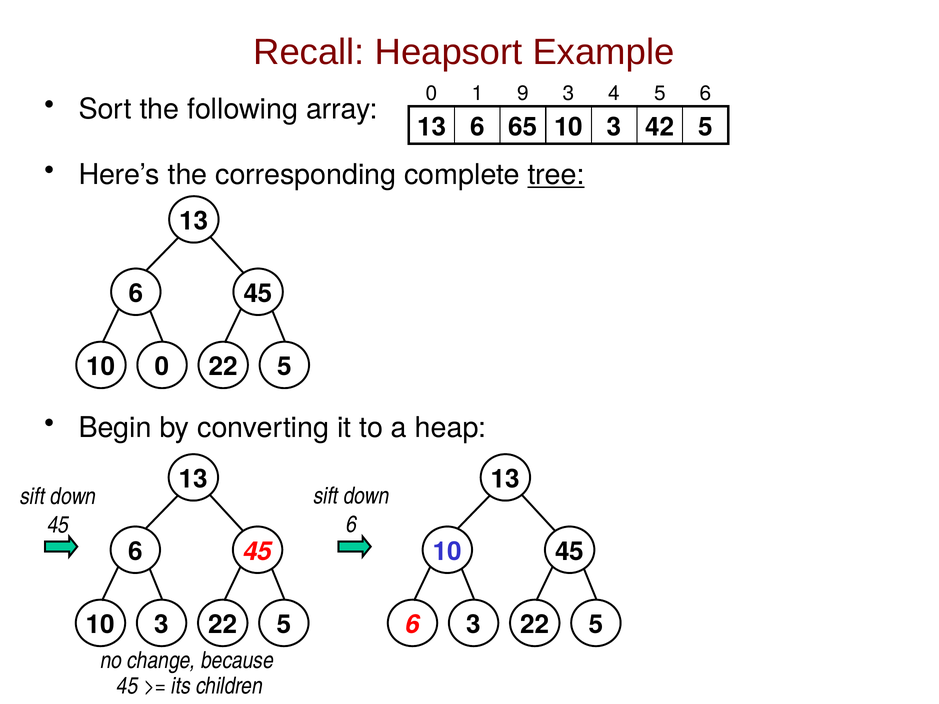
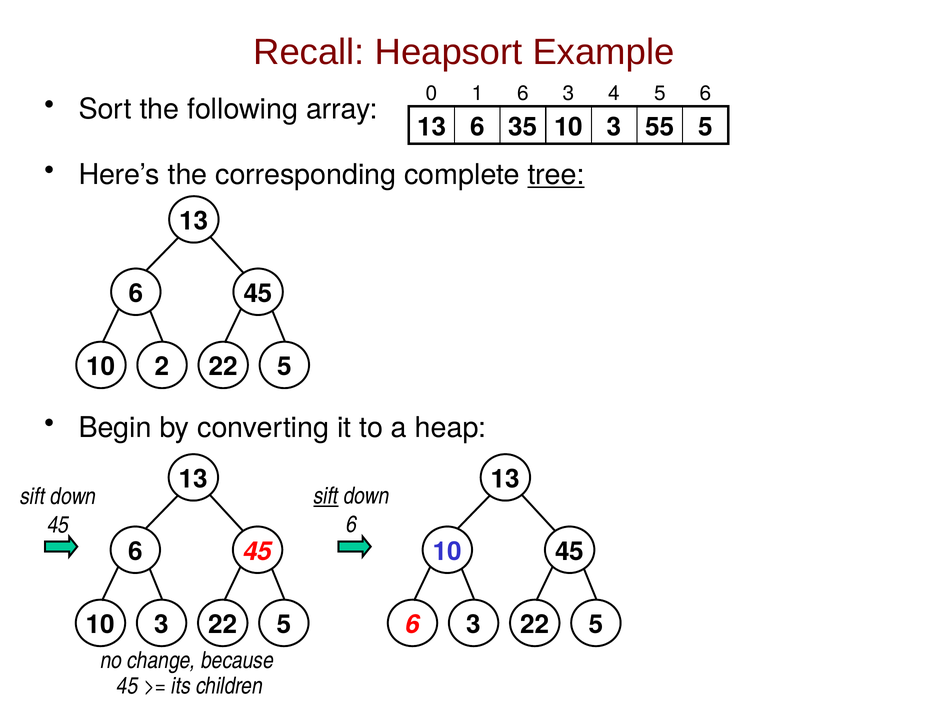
1 9: 9 -> 6
65: 65 -> 35
42: 42 -> 55
10 0: 0 -> 2
sift at (326, 496) underline: none -> present
